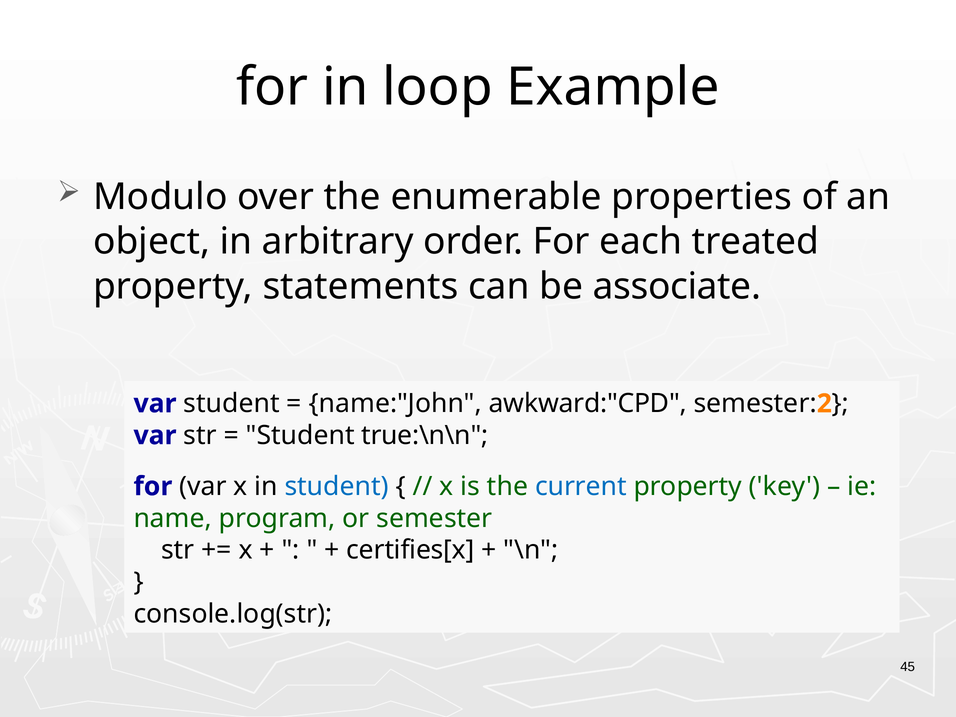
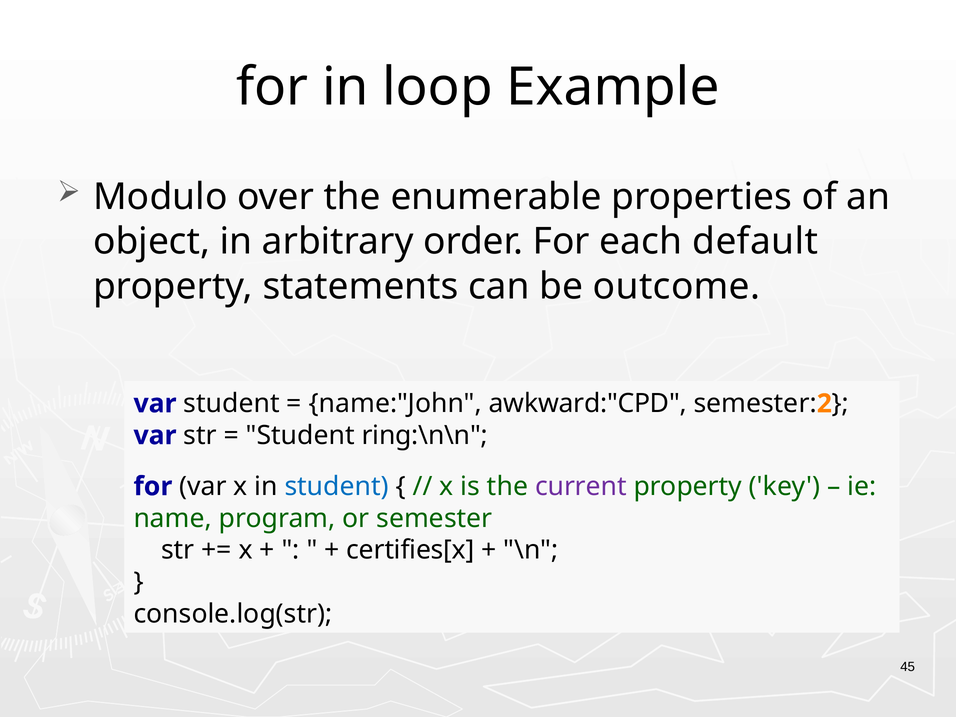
treated: treated -> default
associate: associate -> outcome
true:\n\n: true:\n\n -> ring:\n\n
current colour: blue -> purple
